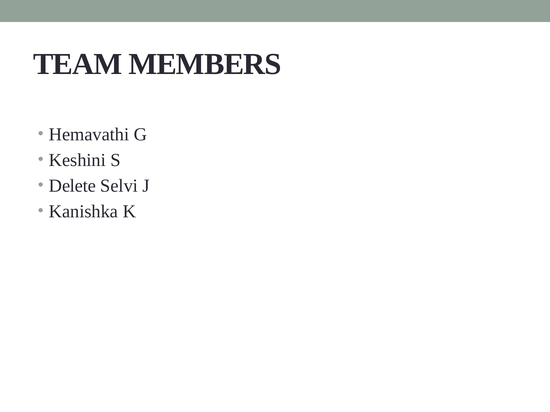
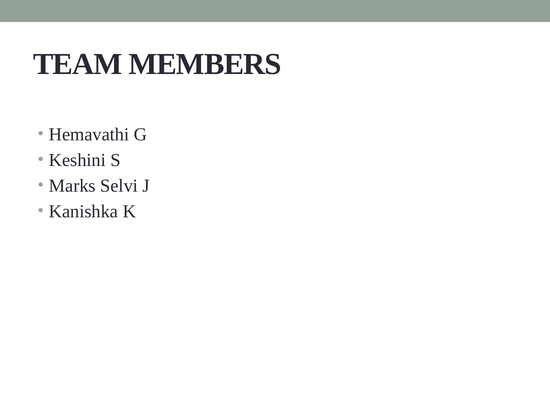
Delete: Delete -> Marks
